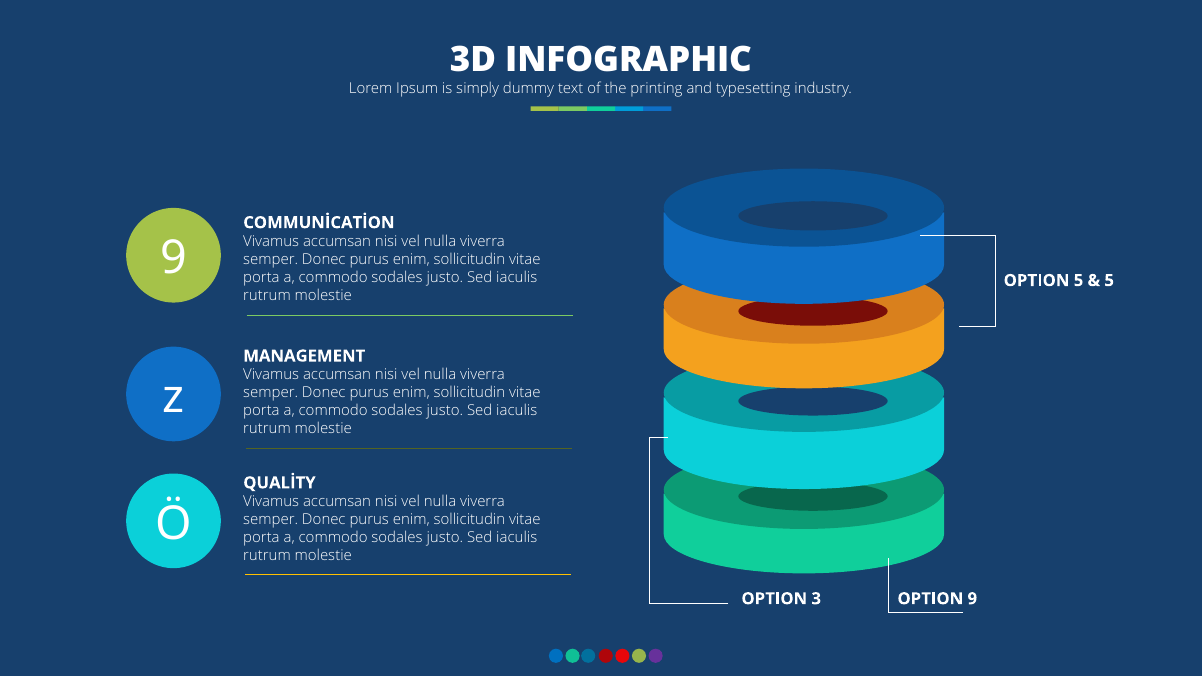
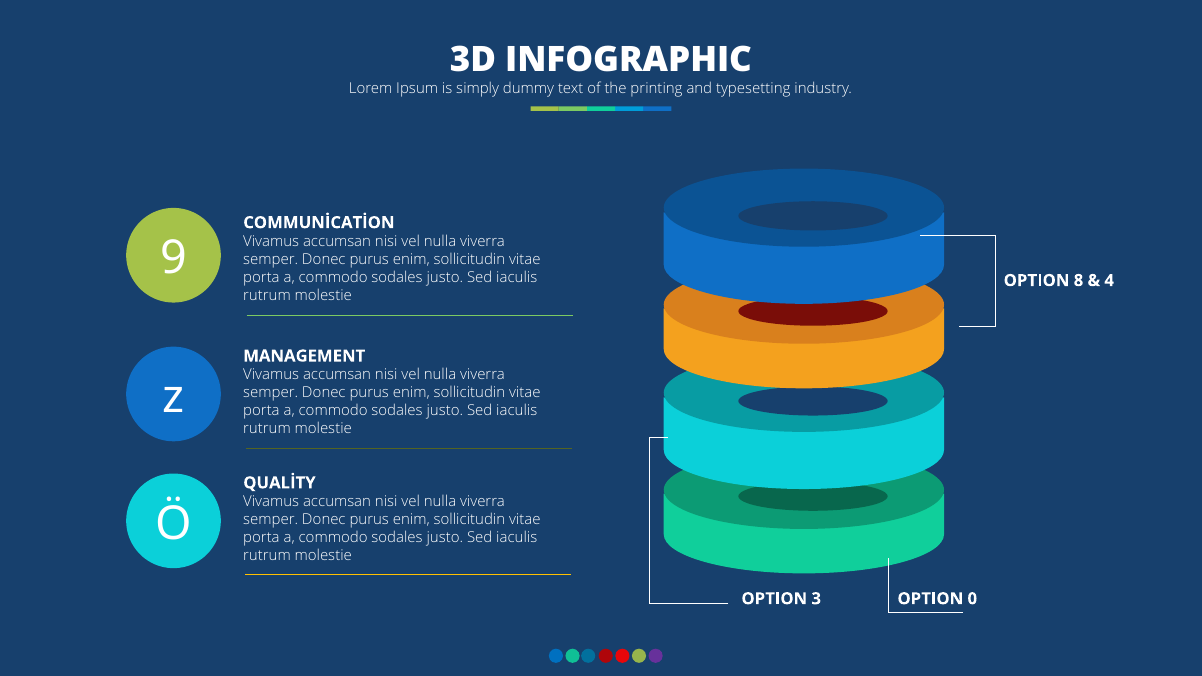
OPTION 5: 5 -> 8
5 at (1109, 281): 5 -> 4
OPTION 9: 9 -> 0
